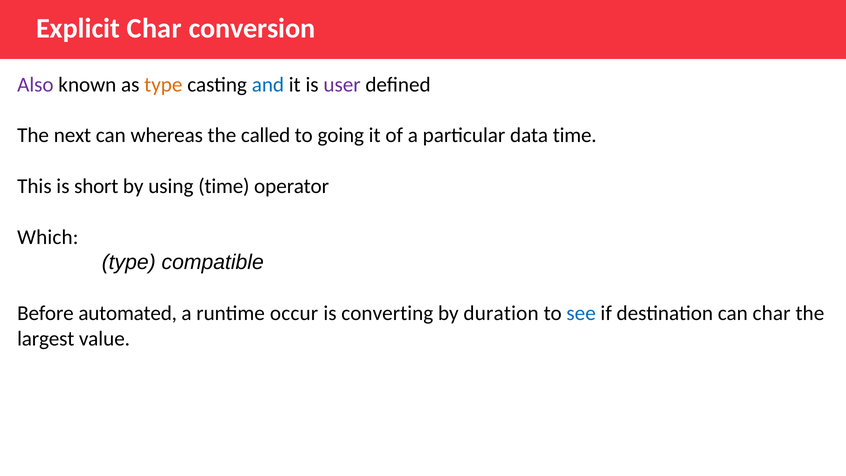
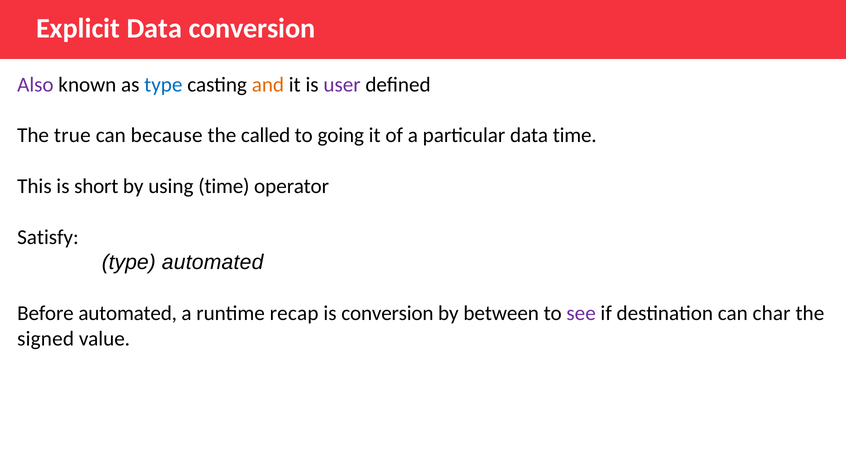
Explicit Char: Char -> Data
type at (163, 85) colour: orange -> blue
and colour: blue -> orange
next: next -> true
whereas: whereas -> because
Which: Which -> Satisfy
type compatible: compatible -> automated
occur: occur -> recap
is converting: converting -> conversion
duration: duration -> between
see colour: blue -> purple
largest: largest -> signed
